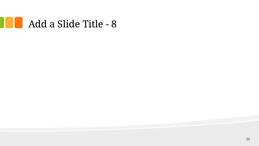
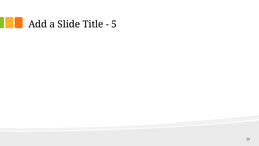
8: 8 -> 5
